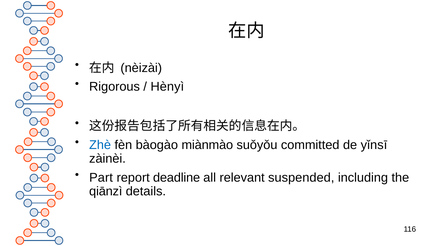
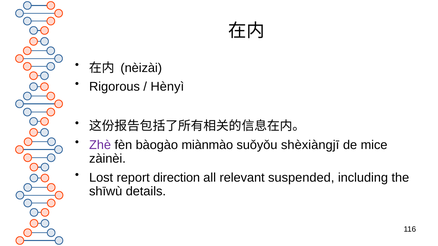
Zhè colour: blue -> purple
committed: committed -> shèxiàngjī
yǐnsī: yǐnsī -> mice
Part: Part -> Lost
deadline: deadline -> direction
qiānzì: qiānzì -> shīwù
